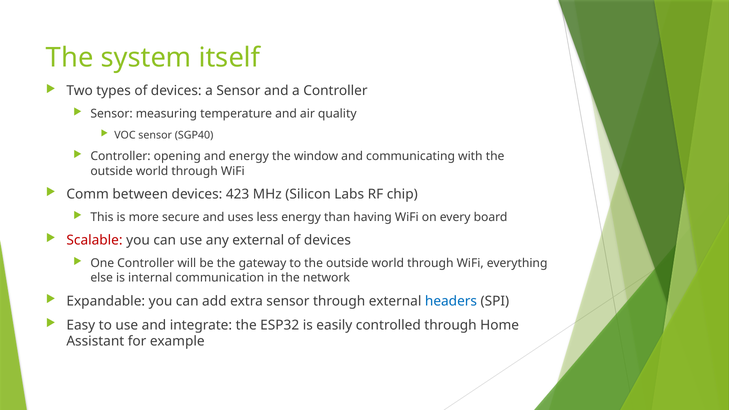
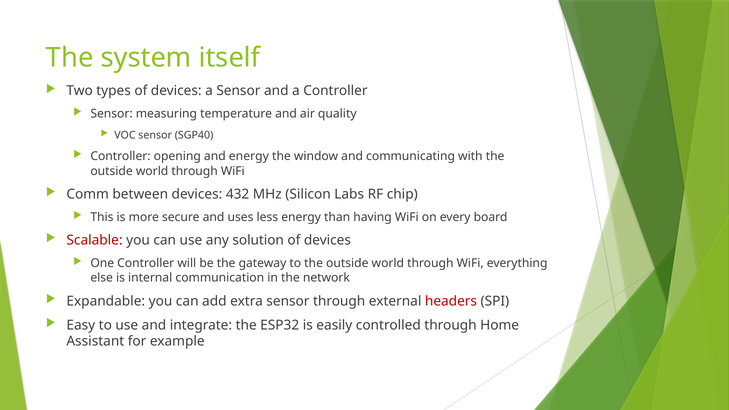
423: 423 -> 432
any external: external -> solution
headers colour: blue -> red
